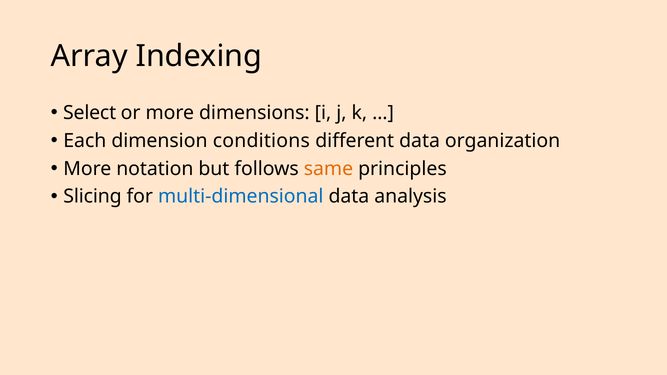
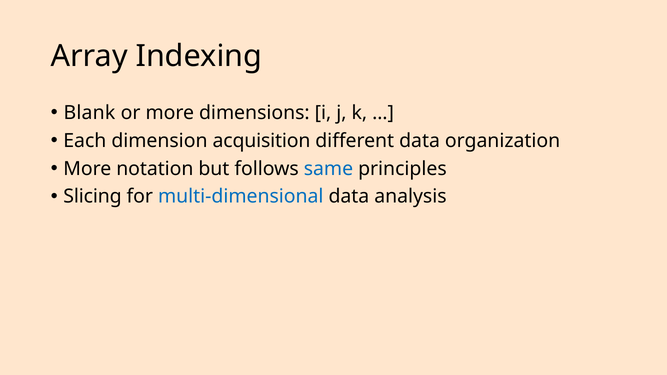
Select: Select -> Blank
conditions: conditions -> acquisition
same colour: orange -> blue
